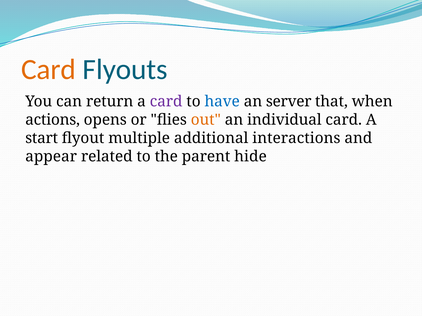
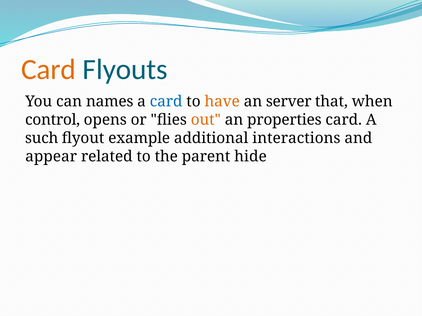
return: return -> names
card at (166, 102) colour: purple -> blue
have colour: blue -> orange
actions: actions -> control
individual: individual -> properties
start: start -> such
multiple: multiple -> example
